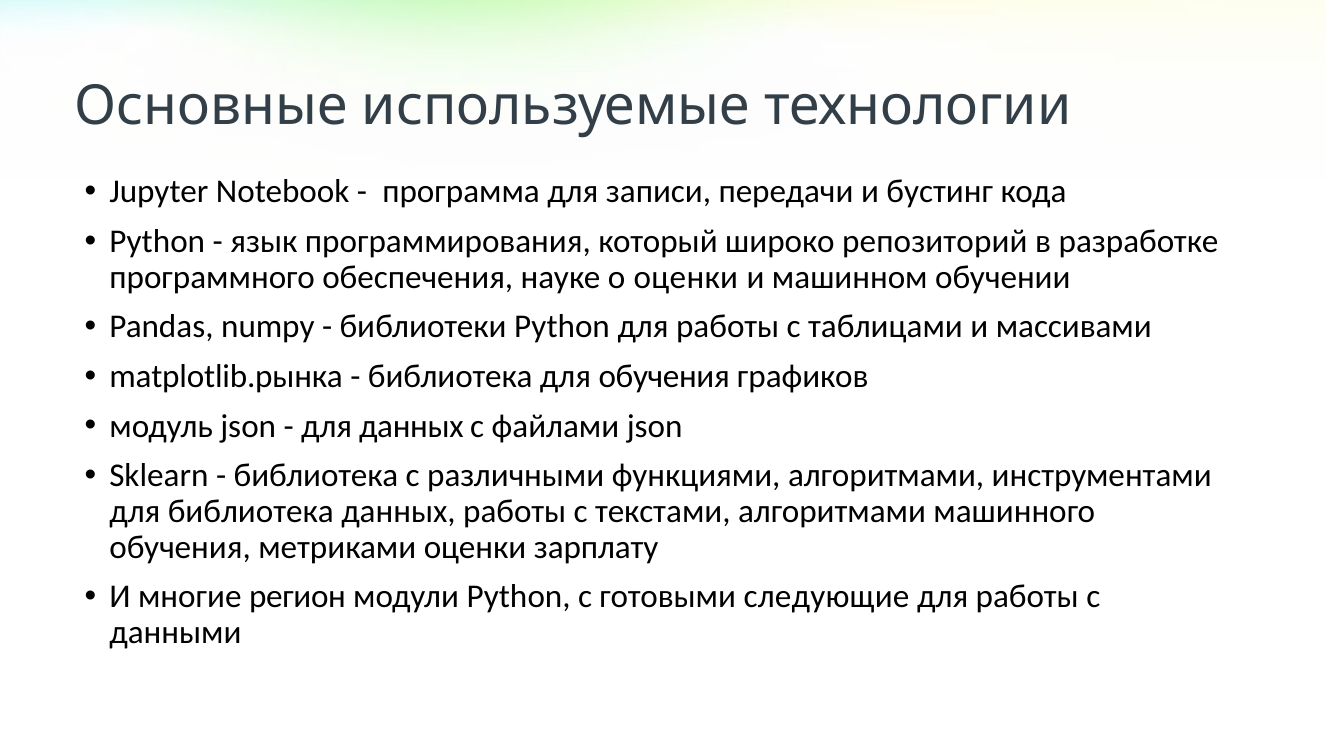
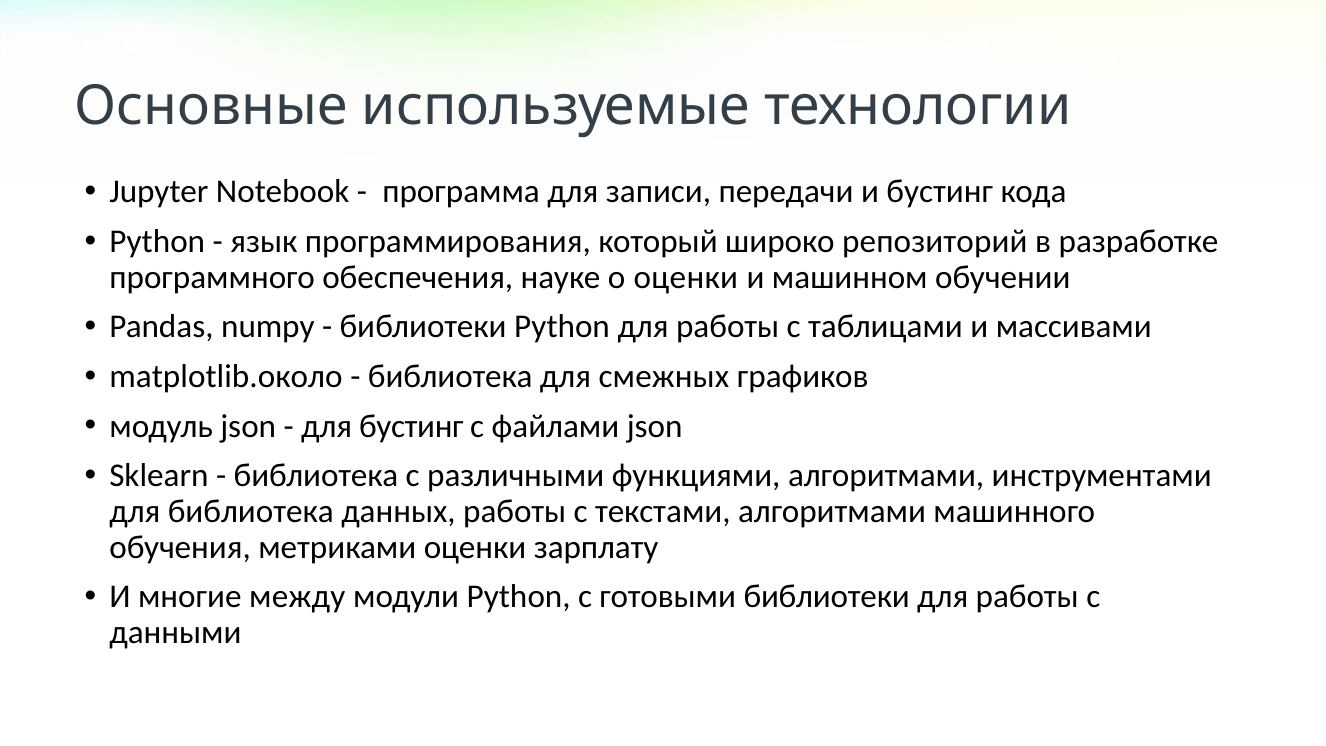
matplotlib.рынка: matplotlib.рынка -> matplotlib.около
для обучения: обучения -> смежных
для данных: данных -> бустинг
регион: регион -> между
готовыми следующие: следующие -> библиотеки
